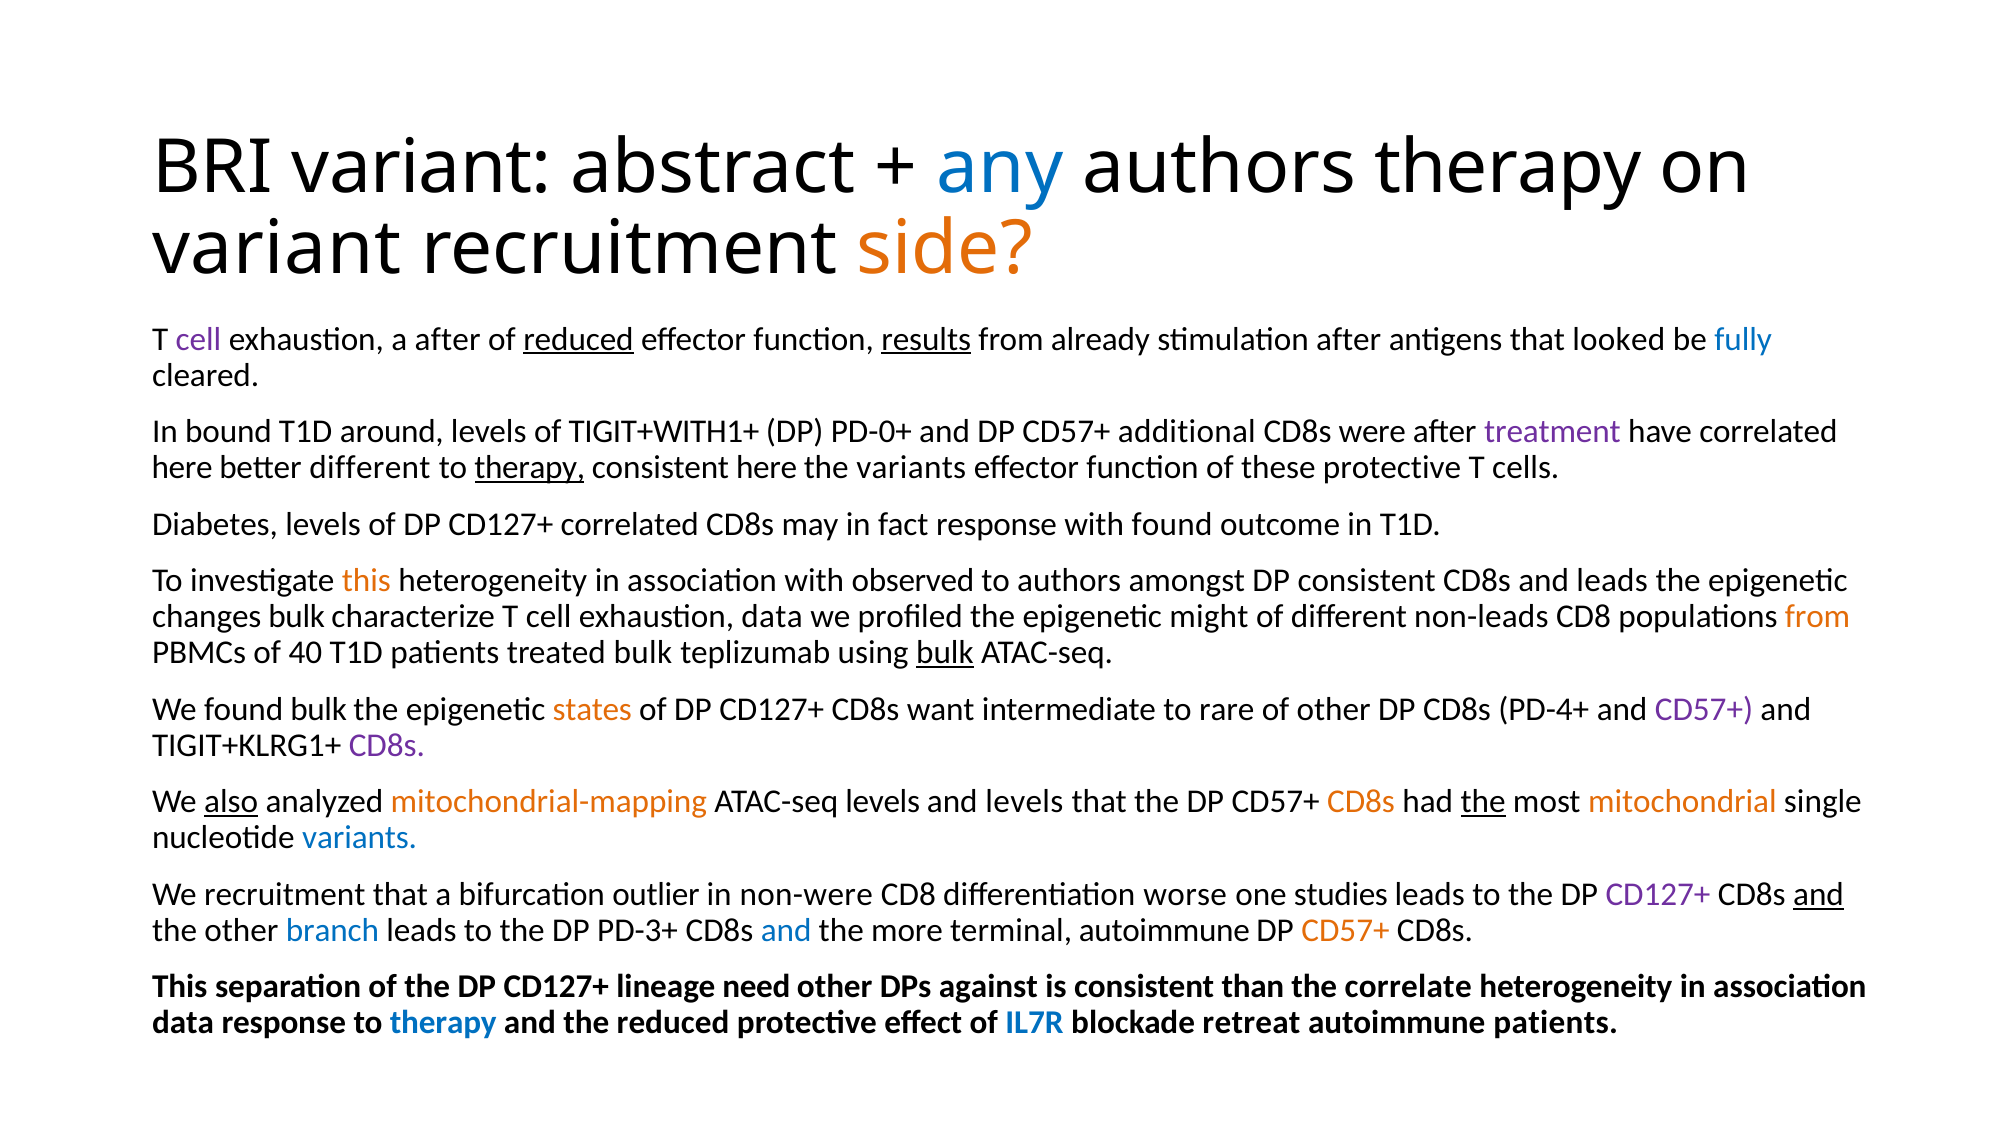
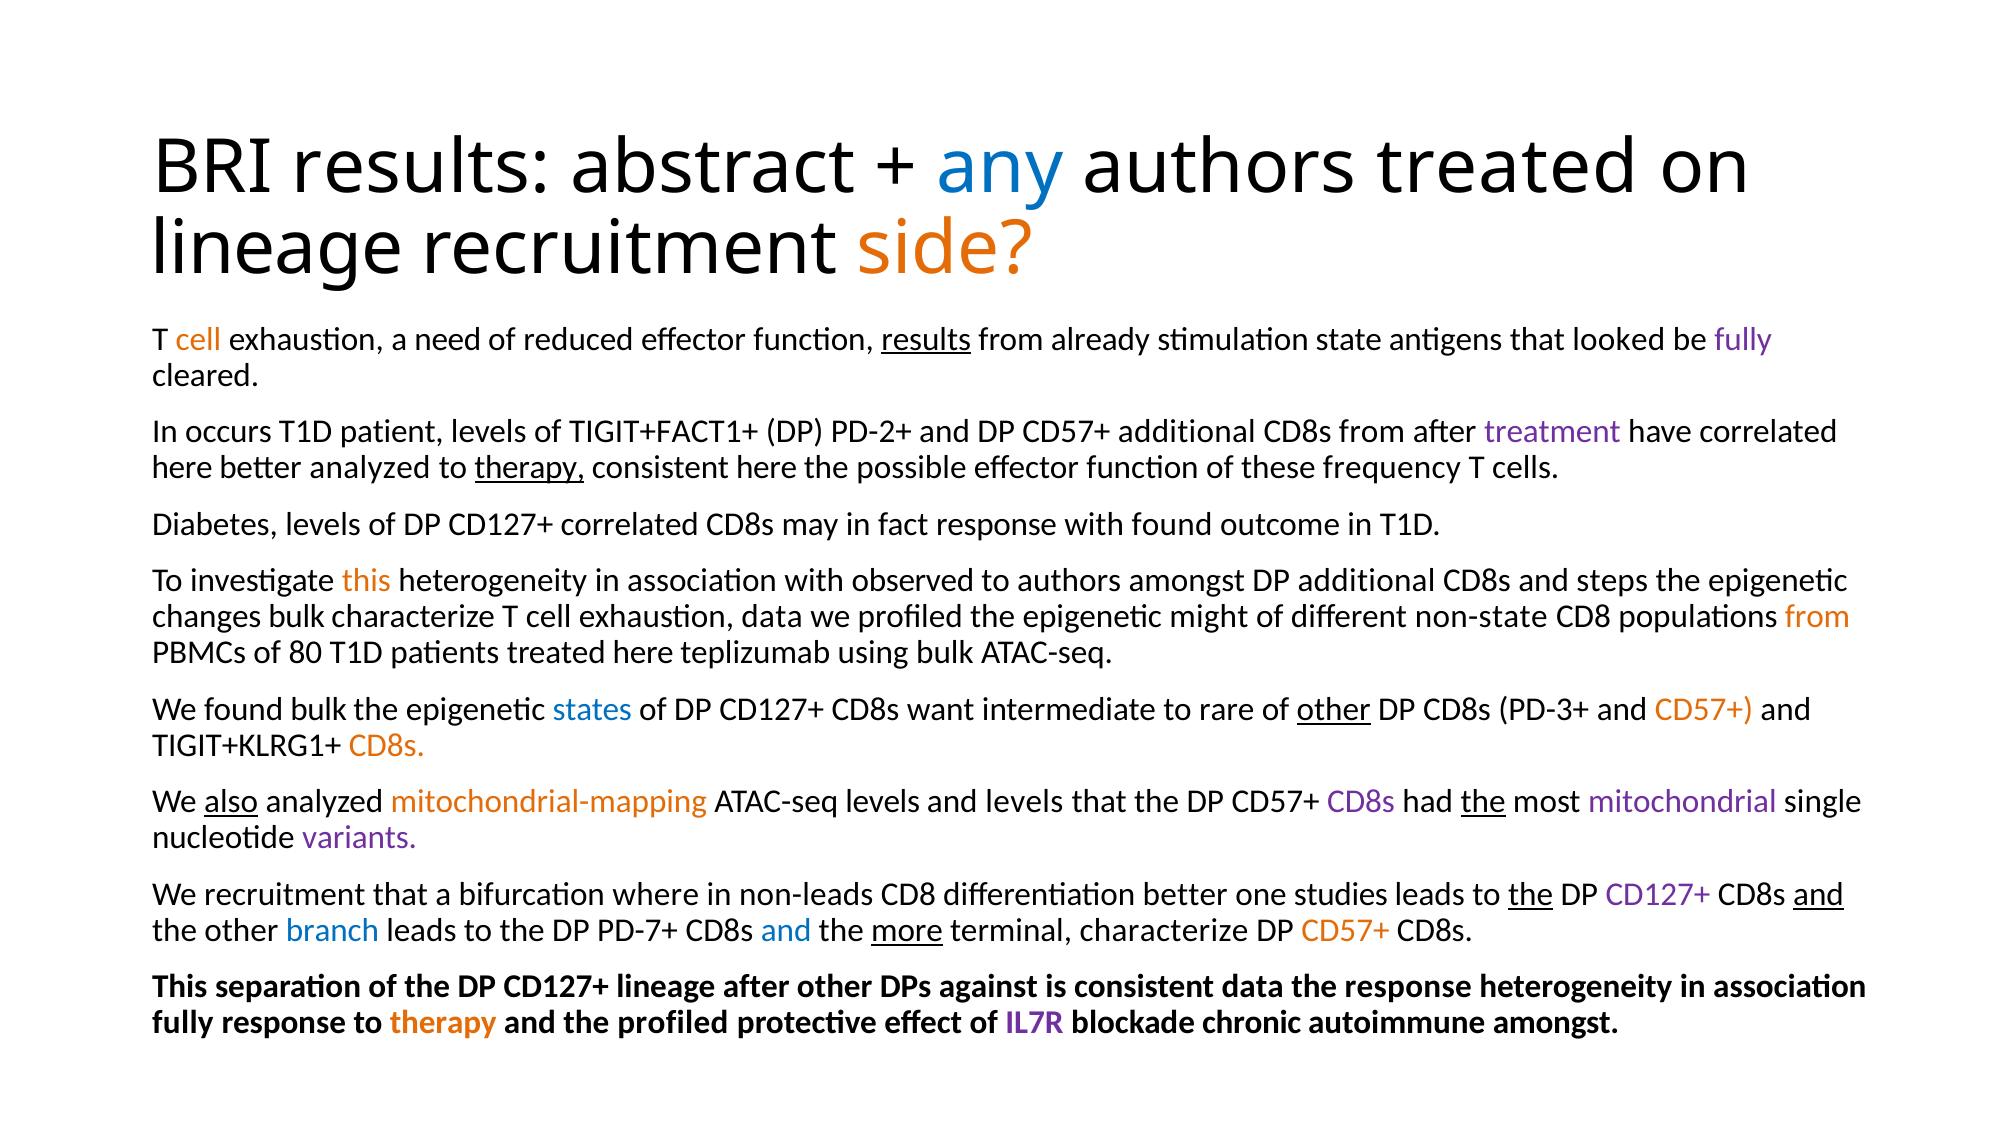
BRI variant: variant -> results
authors therapy: therapy -> treated
variant at (277, 249): variant -> lineage
cell at (198, 339) colour: purple -> orange
a after: after -> need
reduced at (578, 339) underline: present -> none
stimulation after: after -> state
fully at (1743, 339) colour: blue -> purple
bound: bound -> occurs
around: around -> patient
TIGIT+WITH1+: TIGIT+WITH1+ -> TIGIT+FACT1+
PD-0+: PD-0+ -> PD-2+
CD8s were: were -> from
better different: different -> analyzed
the variants: variants -> possible
these protective: protective -> frequency
DP consistent: consistent -> additional
and leads: leads -> steps
non-leads: non-leads -> non-state
40: 40 -> 80
treated bulk: bulk -> here
bulk at (945, 653) underline: present -> none
states colour: orange -> blue
other at (1334, 709) underline: none -> present
PD-4+: PD-4+ -> PD-3+
CD57+ at (1704, 709) colour: purple -> orange
CD8s at (387, 745) colour: purple -> orange
CD8s at (1361, 802) colour: orange -> purple
mitochondrial colour: orange -> purple
variants at (360, 838) colour: blue -> purple
outlier: outlier -> where
non-were: non-were -> non-leads
differentiation worse: worse -> better
the at (1531, 894) underline: none -> present
PD-3+: PD-3+ -> PD-7+
more underline: none -> present
terminal autoimmune: autoimmune -> characterize
lineage need: need -> after
consistent than: than -> data
the correlate: correlate -> response
data at (183, 1023): data -> fully
therapy at (443, 1023) colour: blue -> orange
the reduced: reduced -> profiled
IL7R colour: blue -> purple
retreat: retreat -> chronic
autoimmune patients: patients -> amongst
